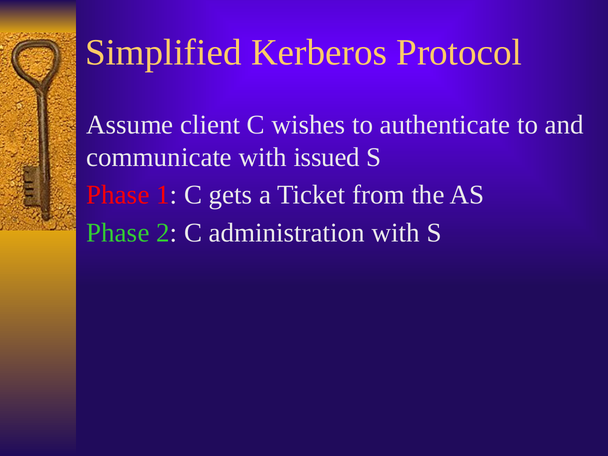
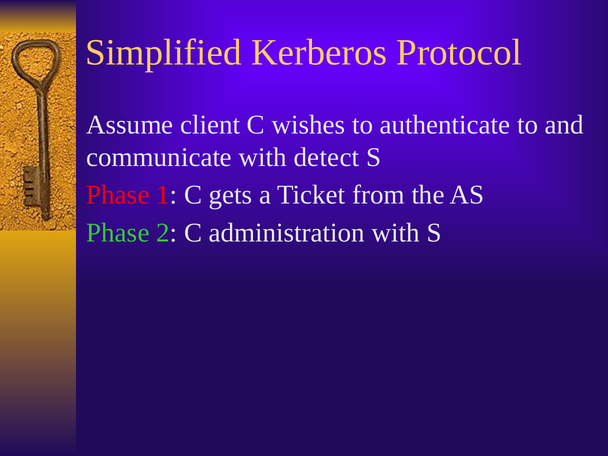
issued: issued -> detect
